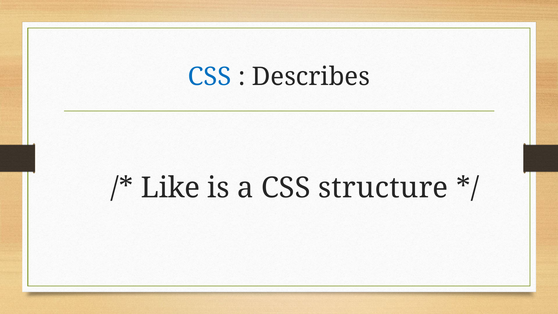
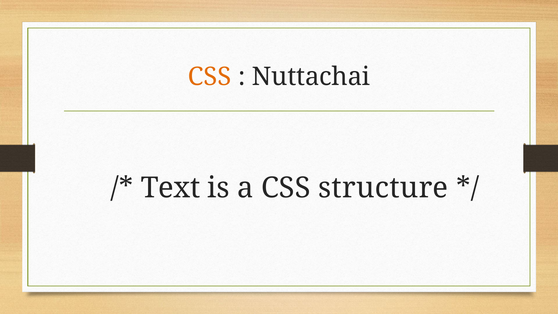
CSS at (210, 77) colour: blue -> orange
Describes: Describes -> Nuttachai
Like: Like -> Text
